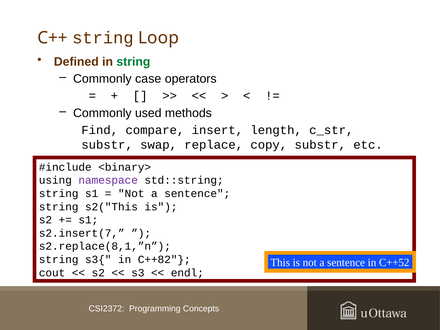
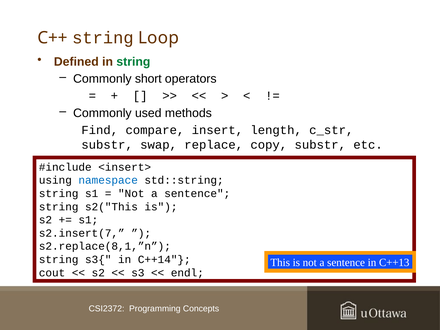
case: case -> short
<binary>: <binary> -> <insert>
namespace colour: purple -> blue
C++82: C++82 -> C++14
C++52: C++52 -> C++13
